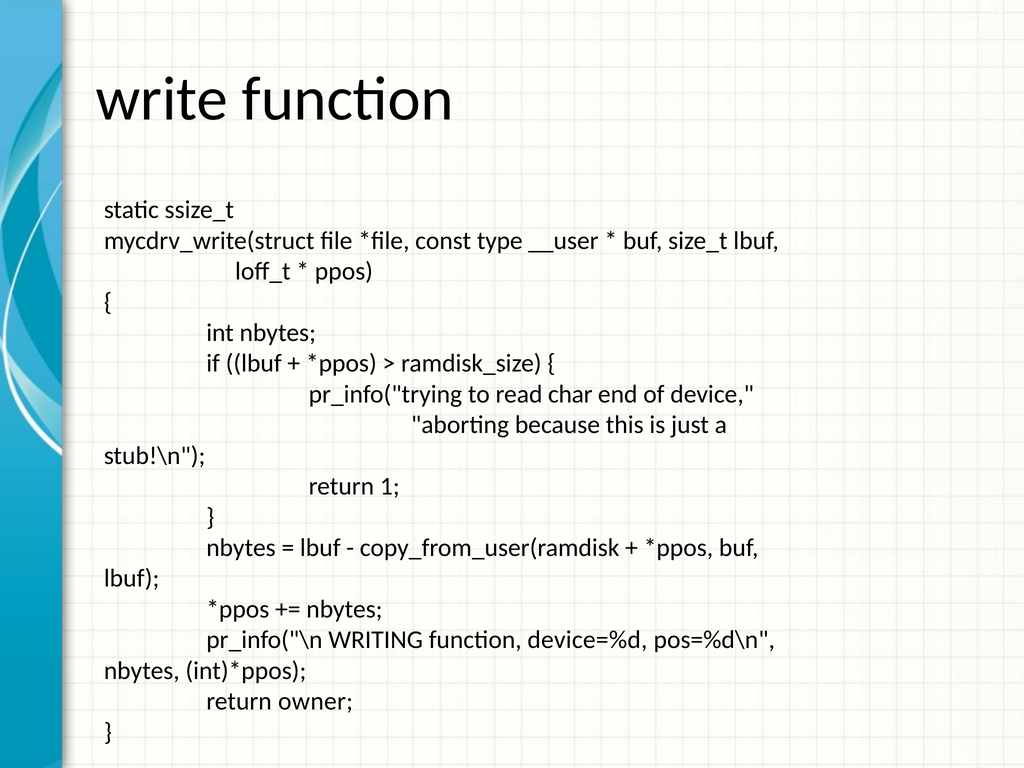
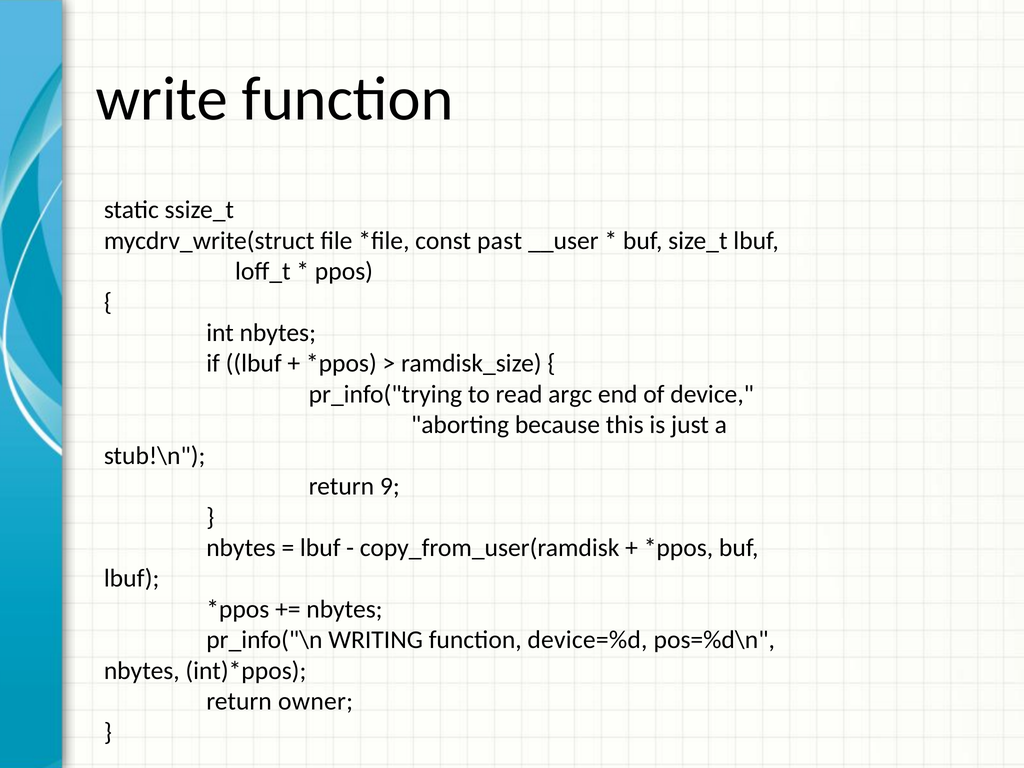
type: type -> past
char: char -> argc
1: 1 -> 9
